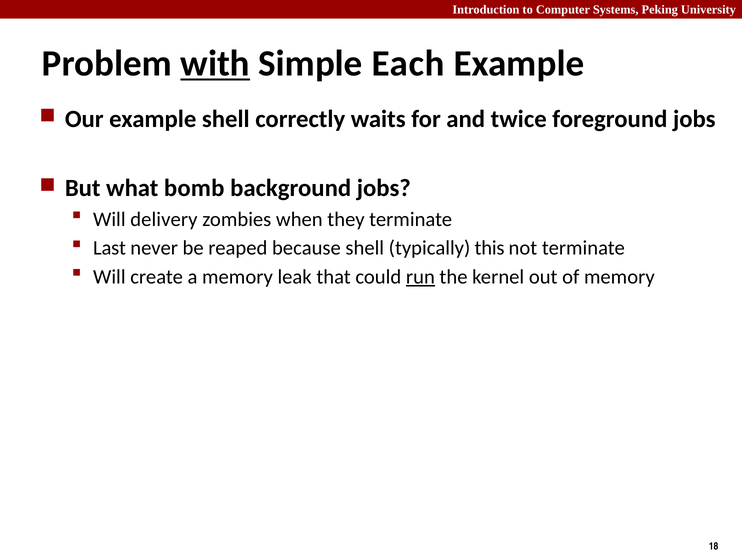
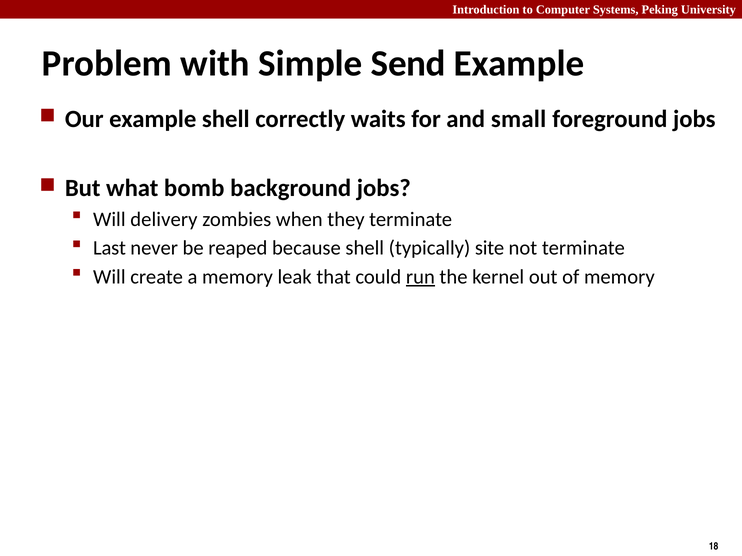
with underline: present -> none
Each: Each -> Send
twice: twice -> small
this: this -> site
